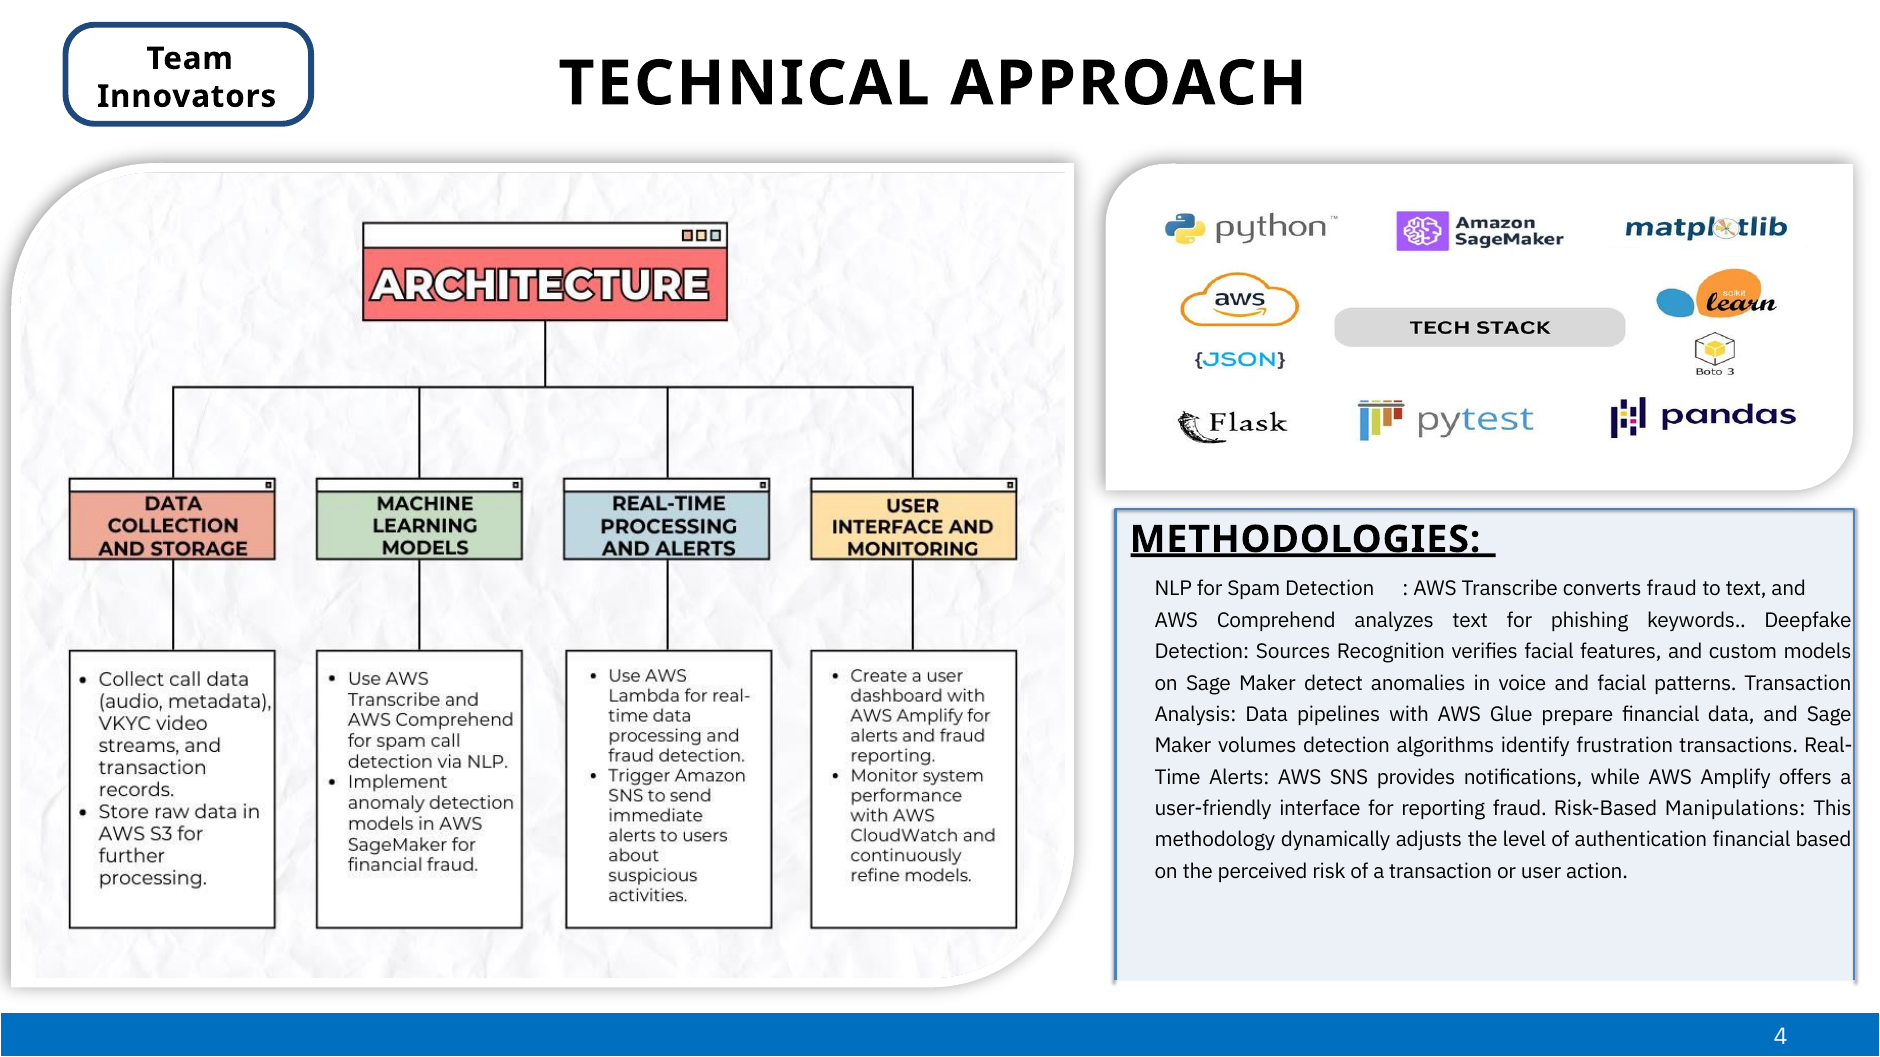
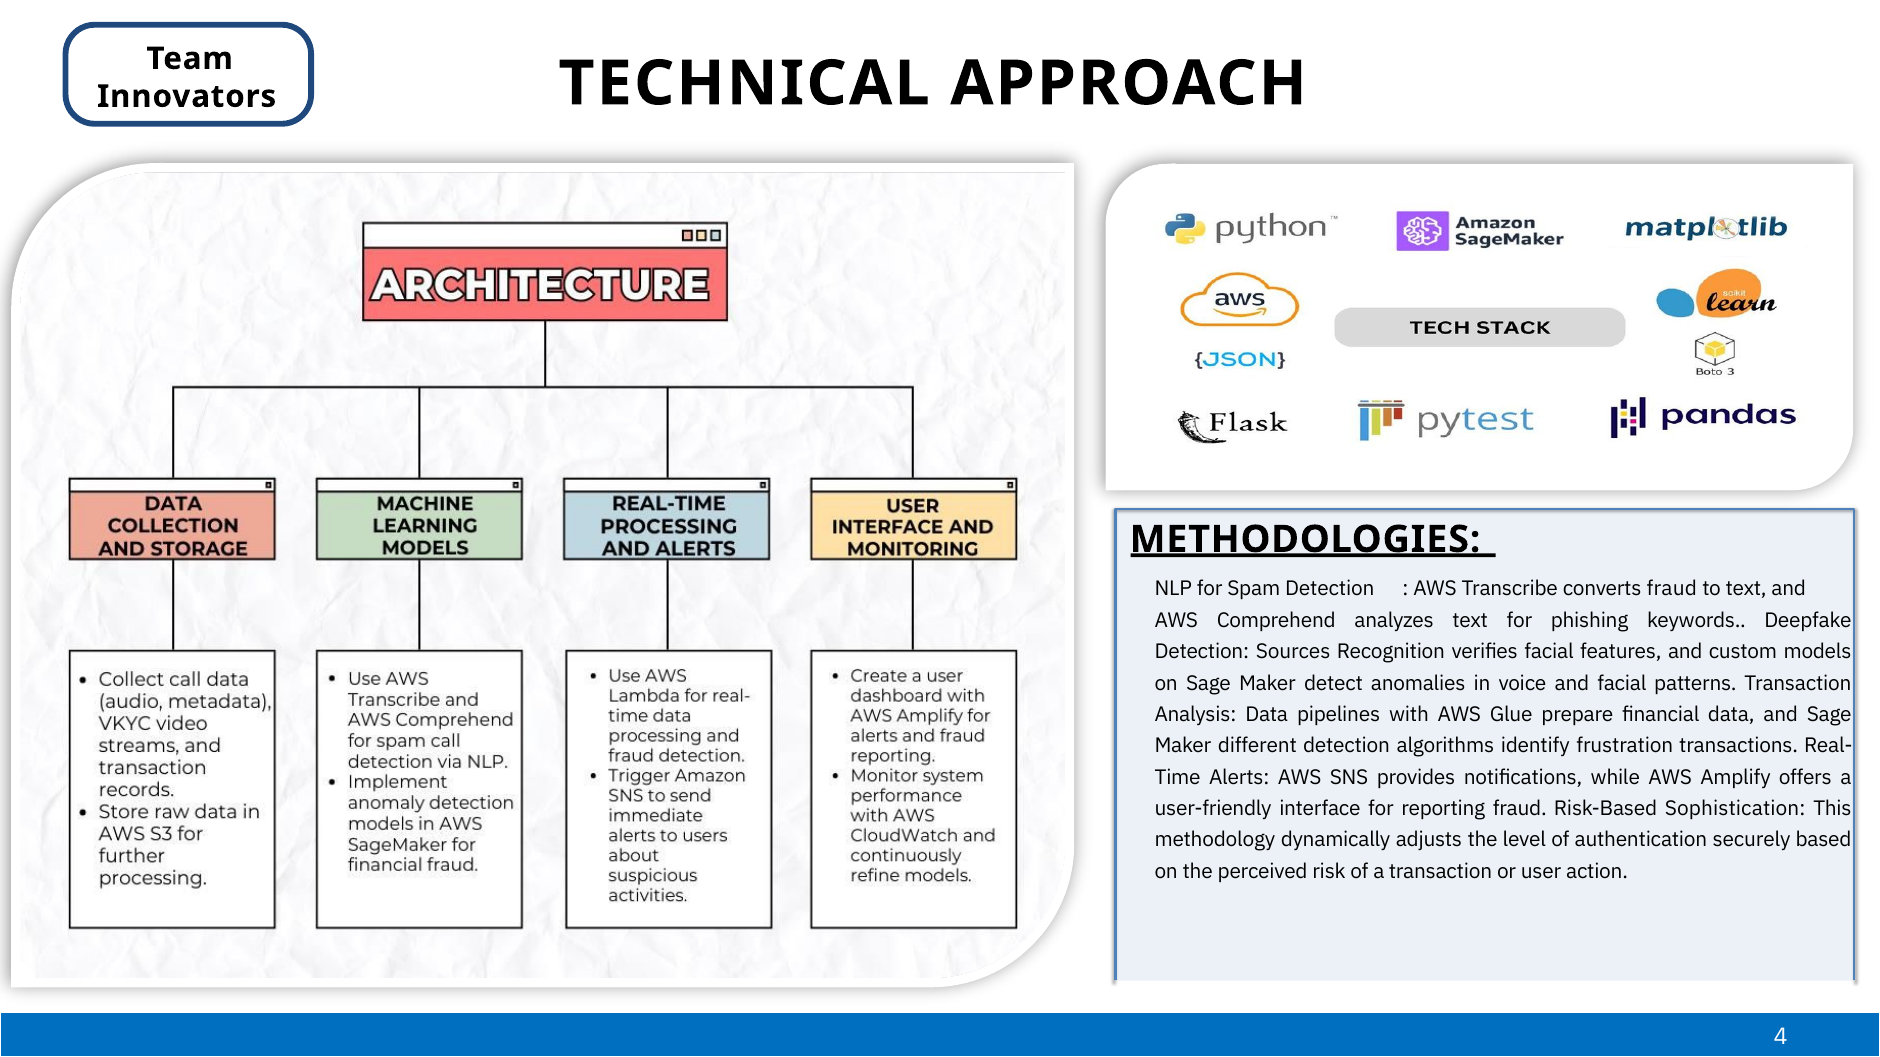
volumes: volumes -> different
Manipulations: Manipulations -> Sophistication
authentication financial: financial -> securely
